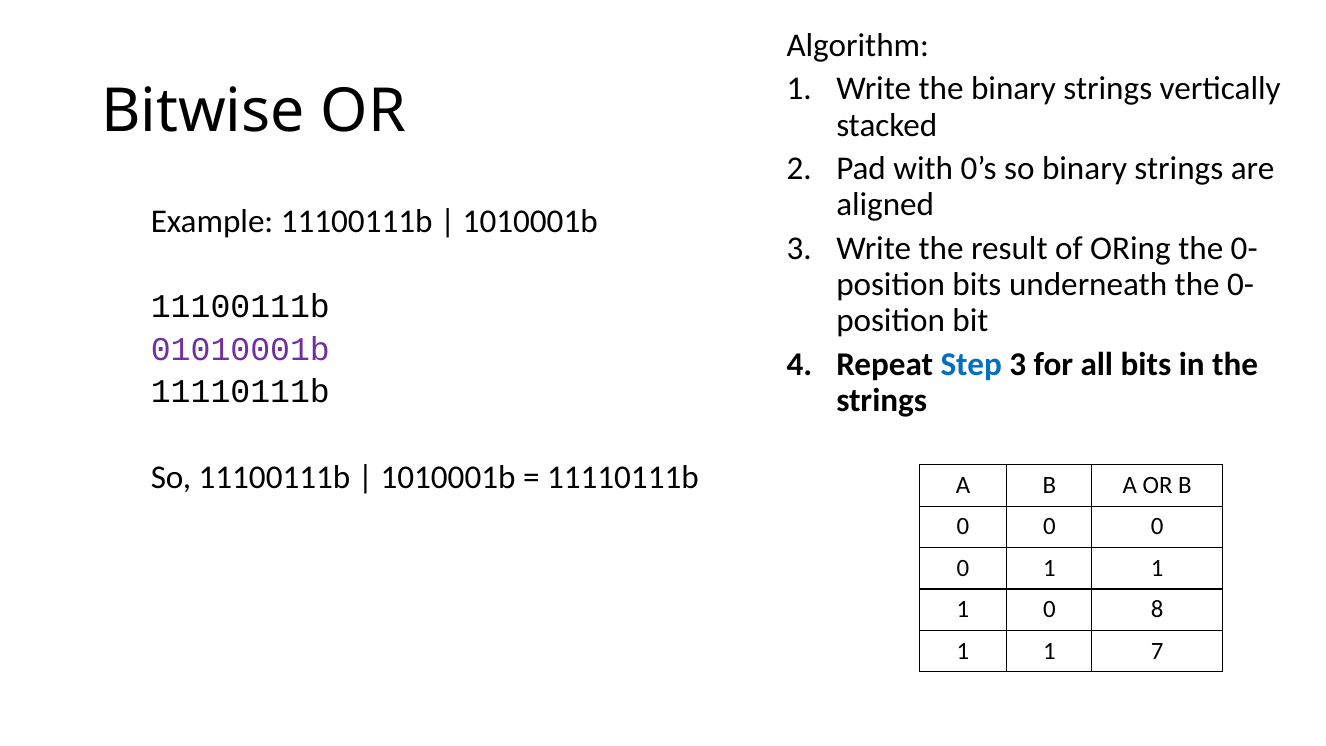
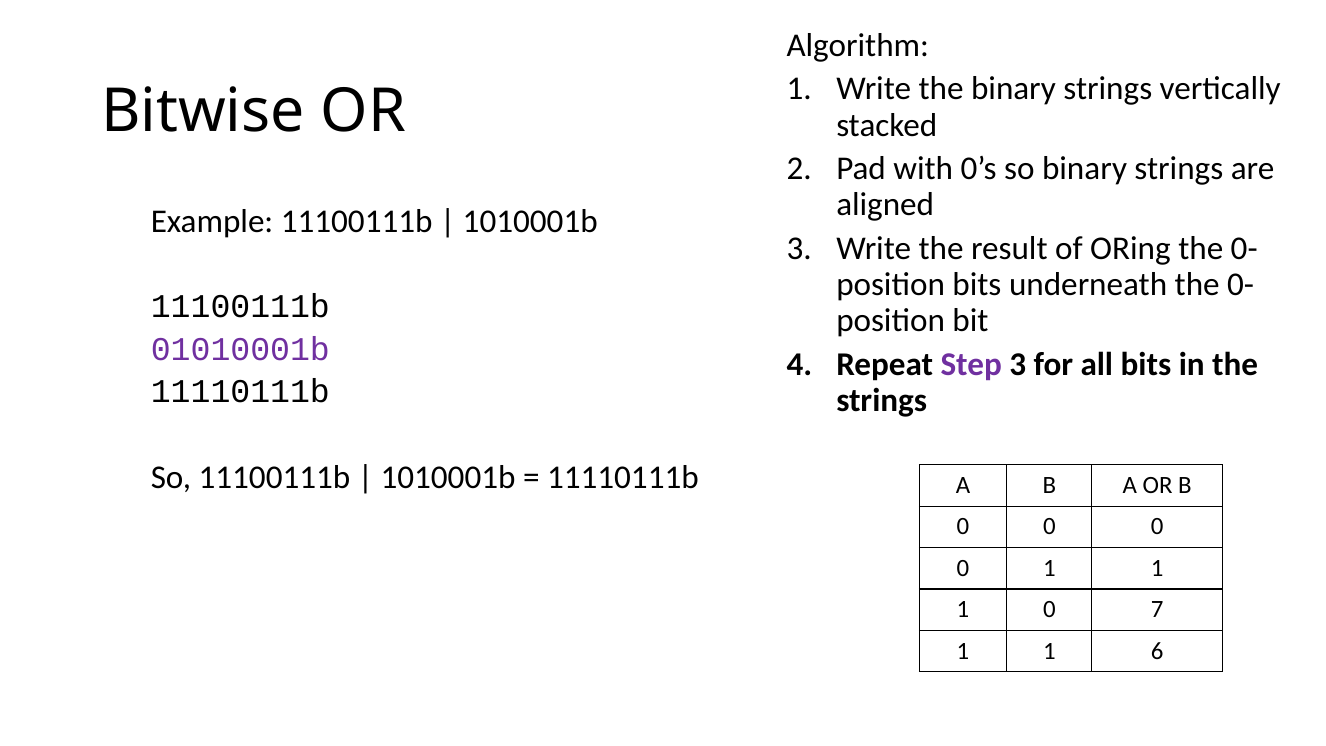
Step colour: blue -> purple
8: 8 -> 7
7: 7 -> 6
